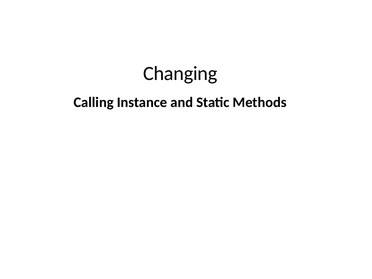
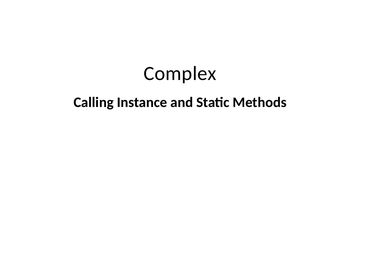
Changing: Changing -> Complex
